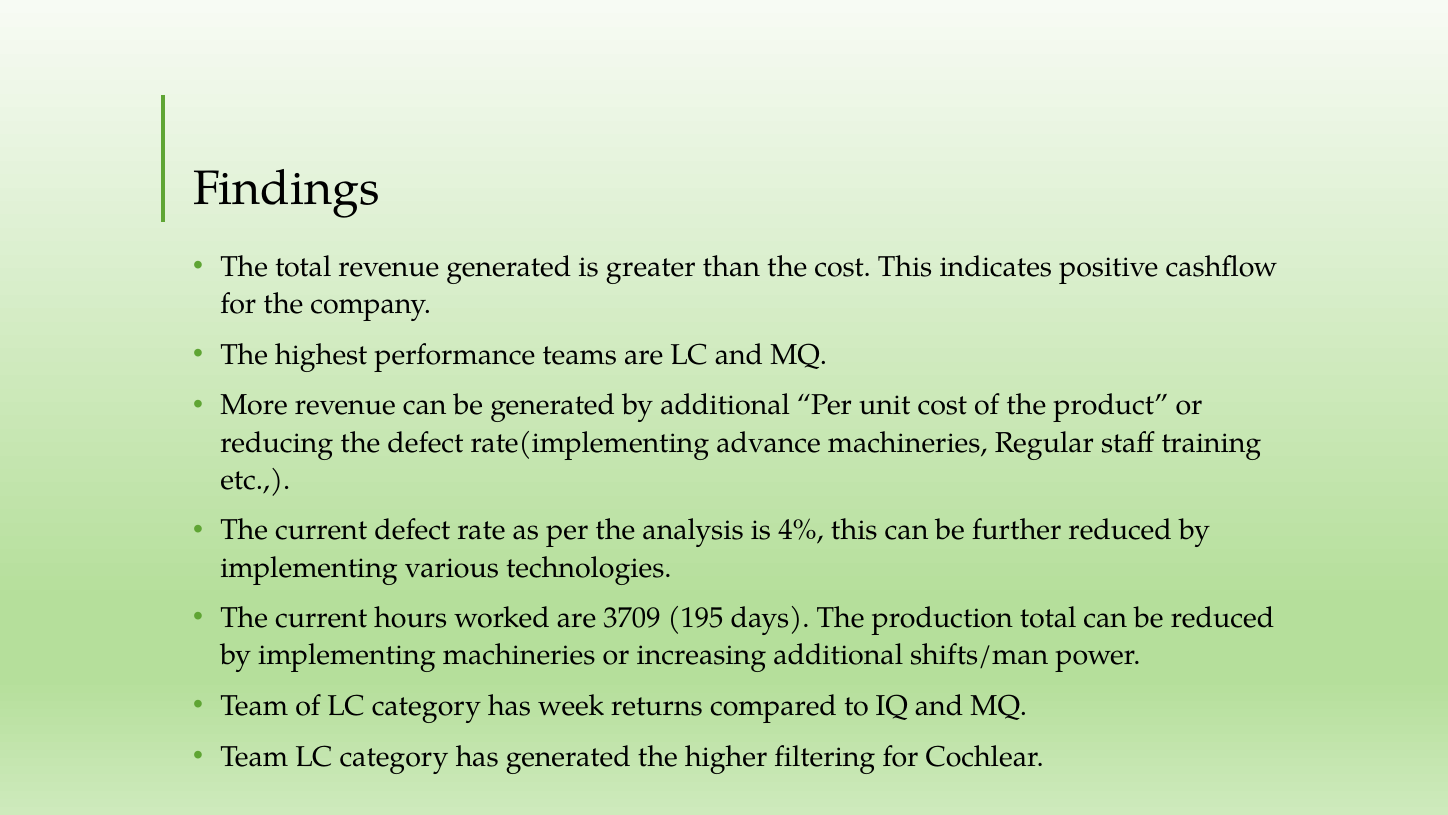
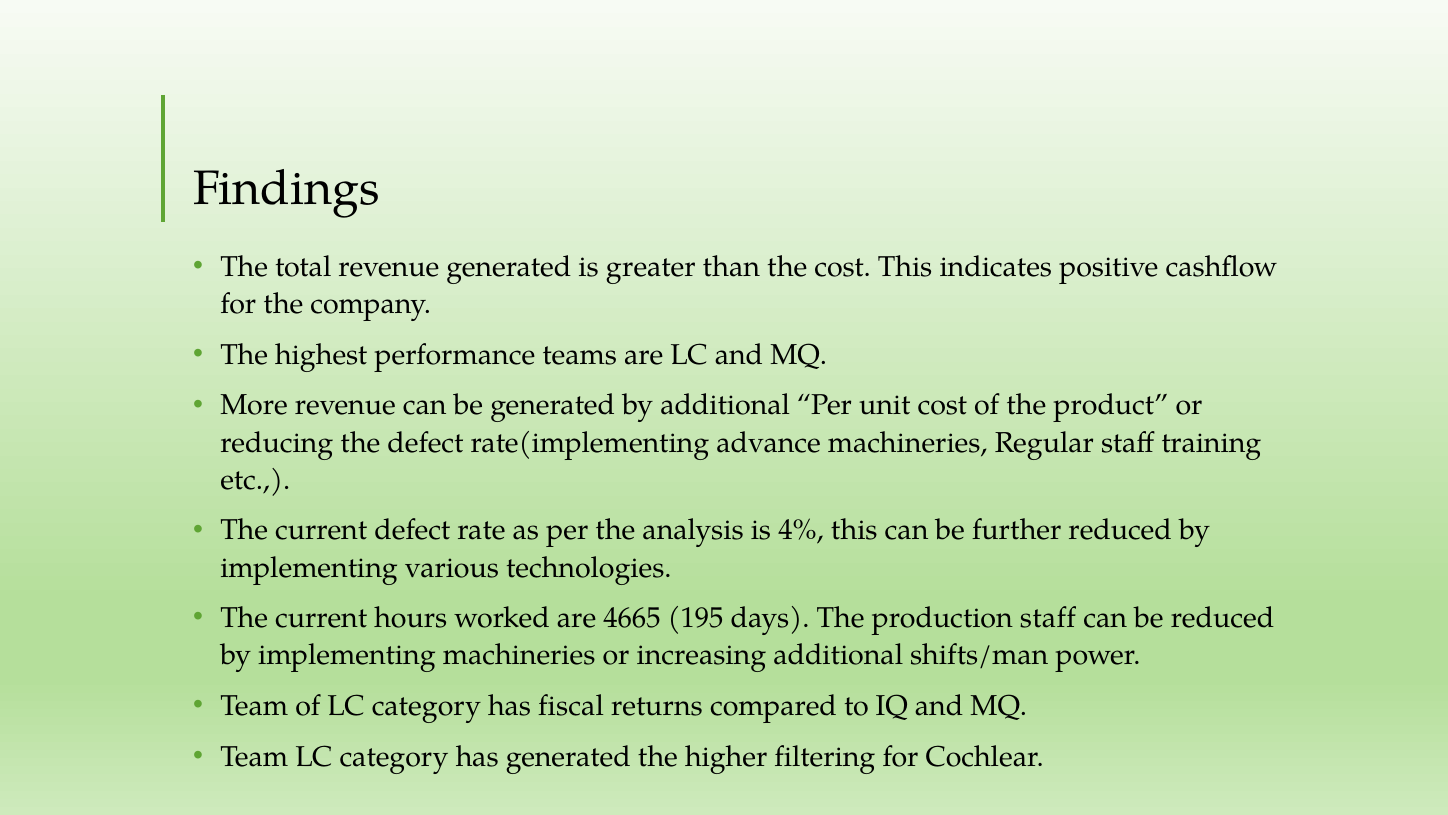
3709: 3709 -> 4665
production total: total -> staff
week: week -> fiscal
